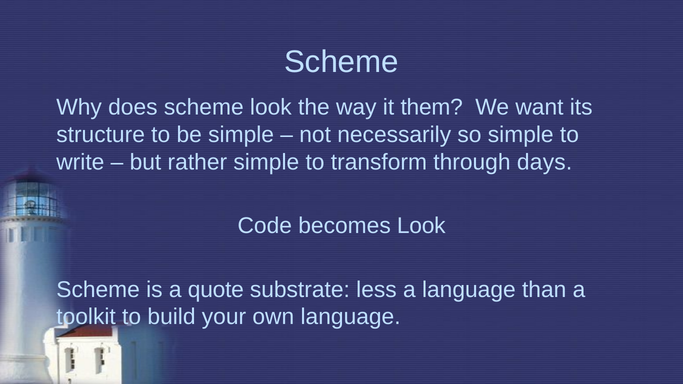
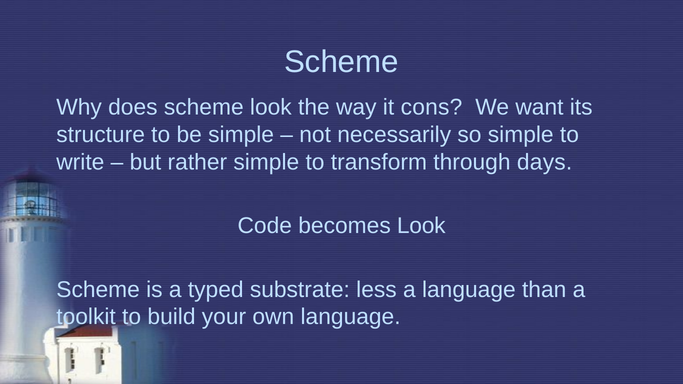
them: them -> cons
quote: quote -> typed
